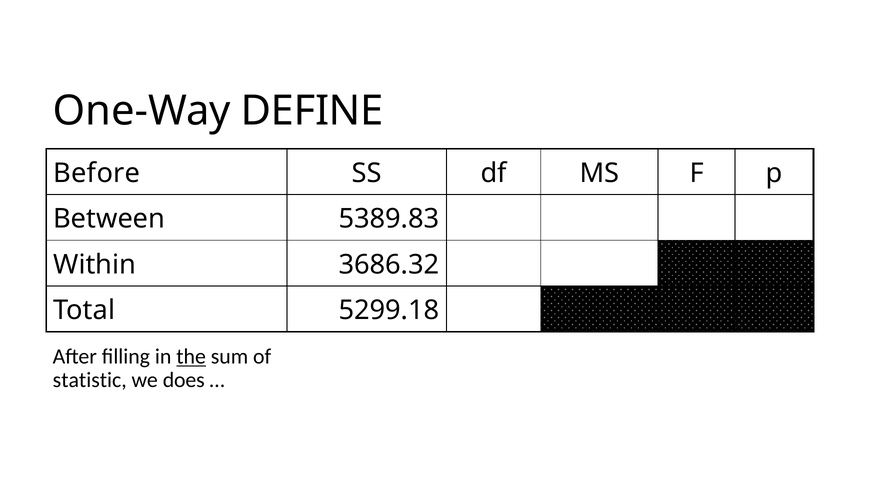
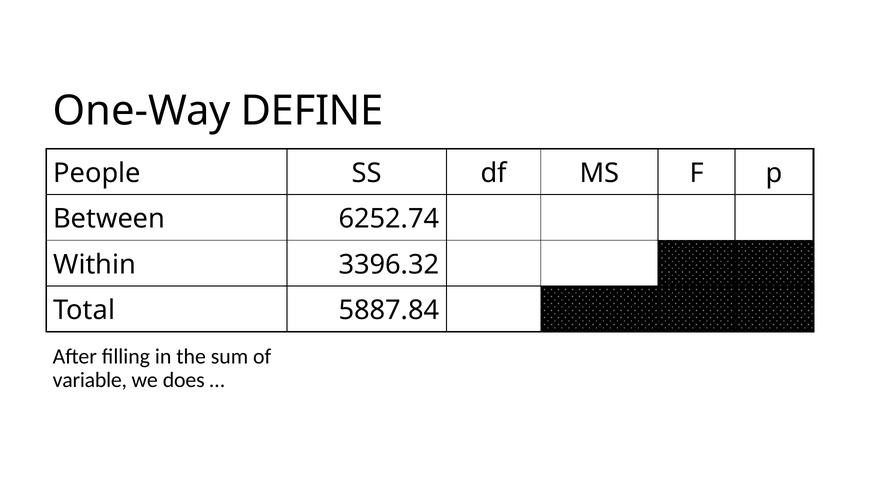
Before: Before -> People
5389.83: 5389.83 -> 6252.74
3686.32: 3686.32 -> 3396.32
5299.18: 5299.18 -> 5887.84
the underline: present -> none
statistic: statistic -> variable
